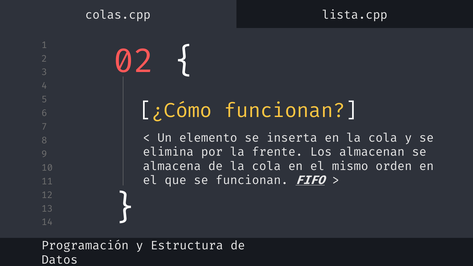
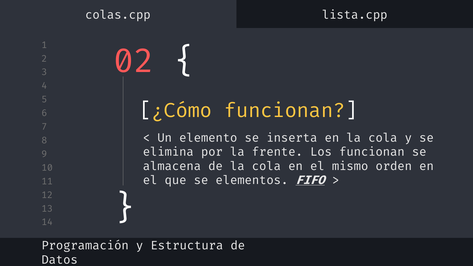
Los almacenan: almacenan -> funcionan
se funcionan: funcionan -> elementos
